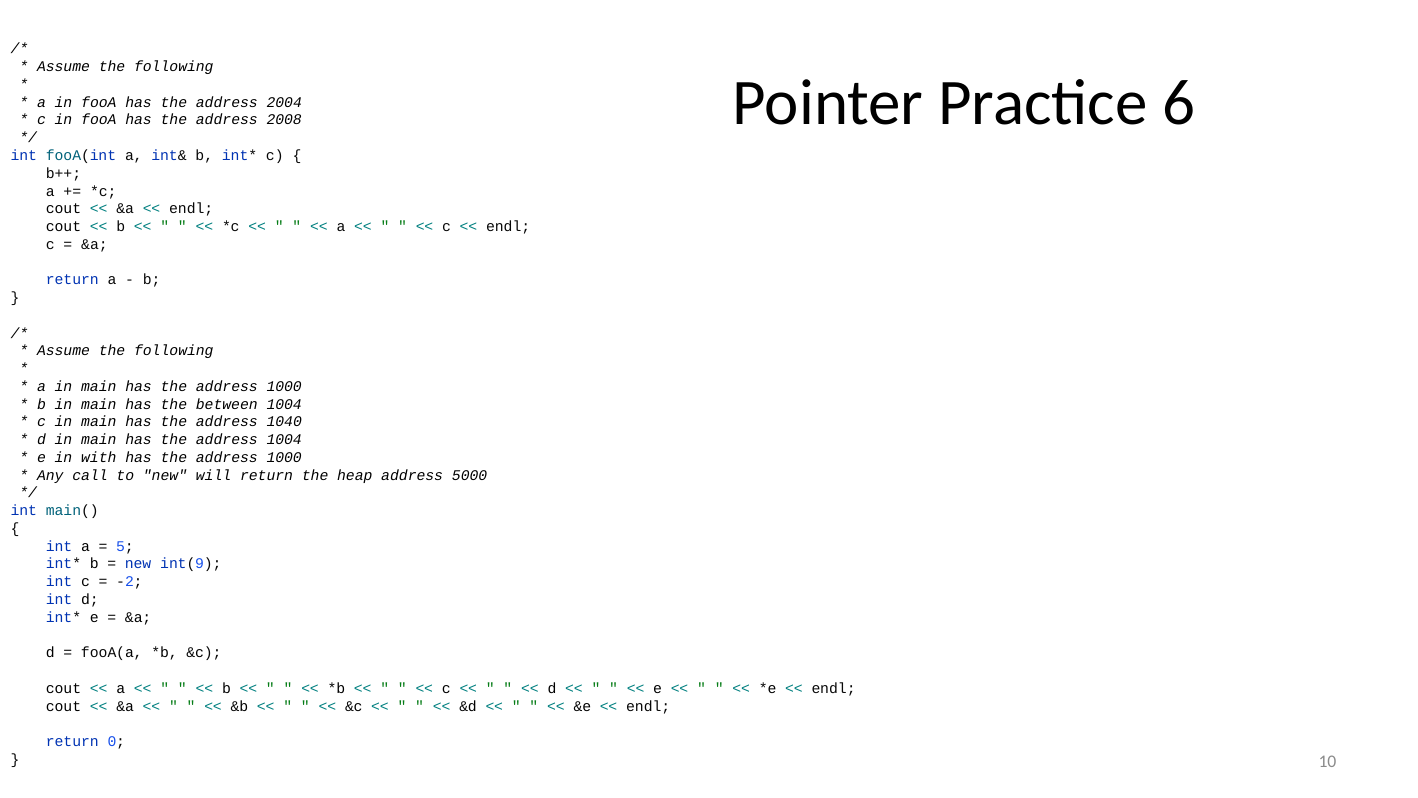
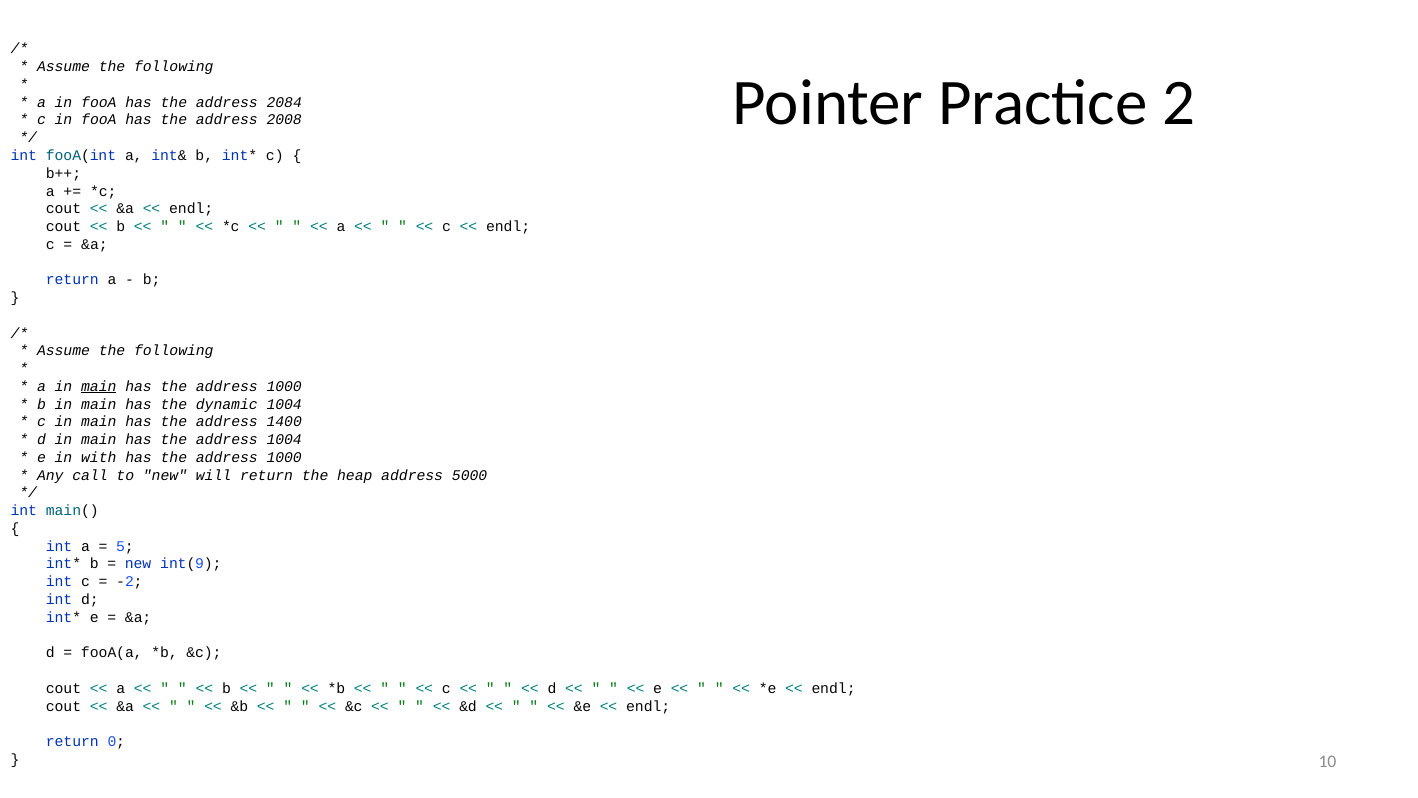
6: 6 -> 2
2004: 2004 -> 2084
main at (99, 386) underline: none -> present
between: between -> dynamic
1040: 1040 -> 1400
